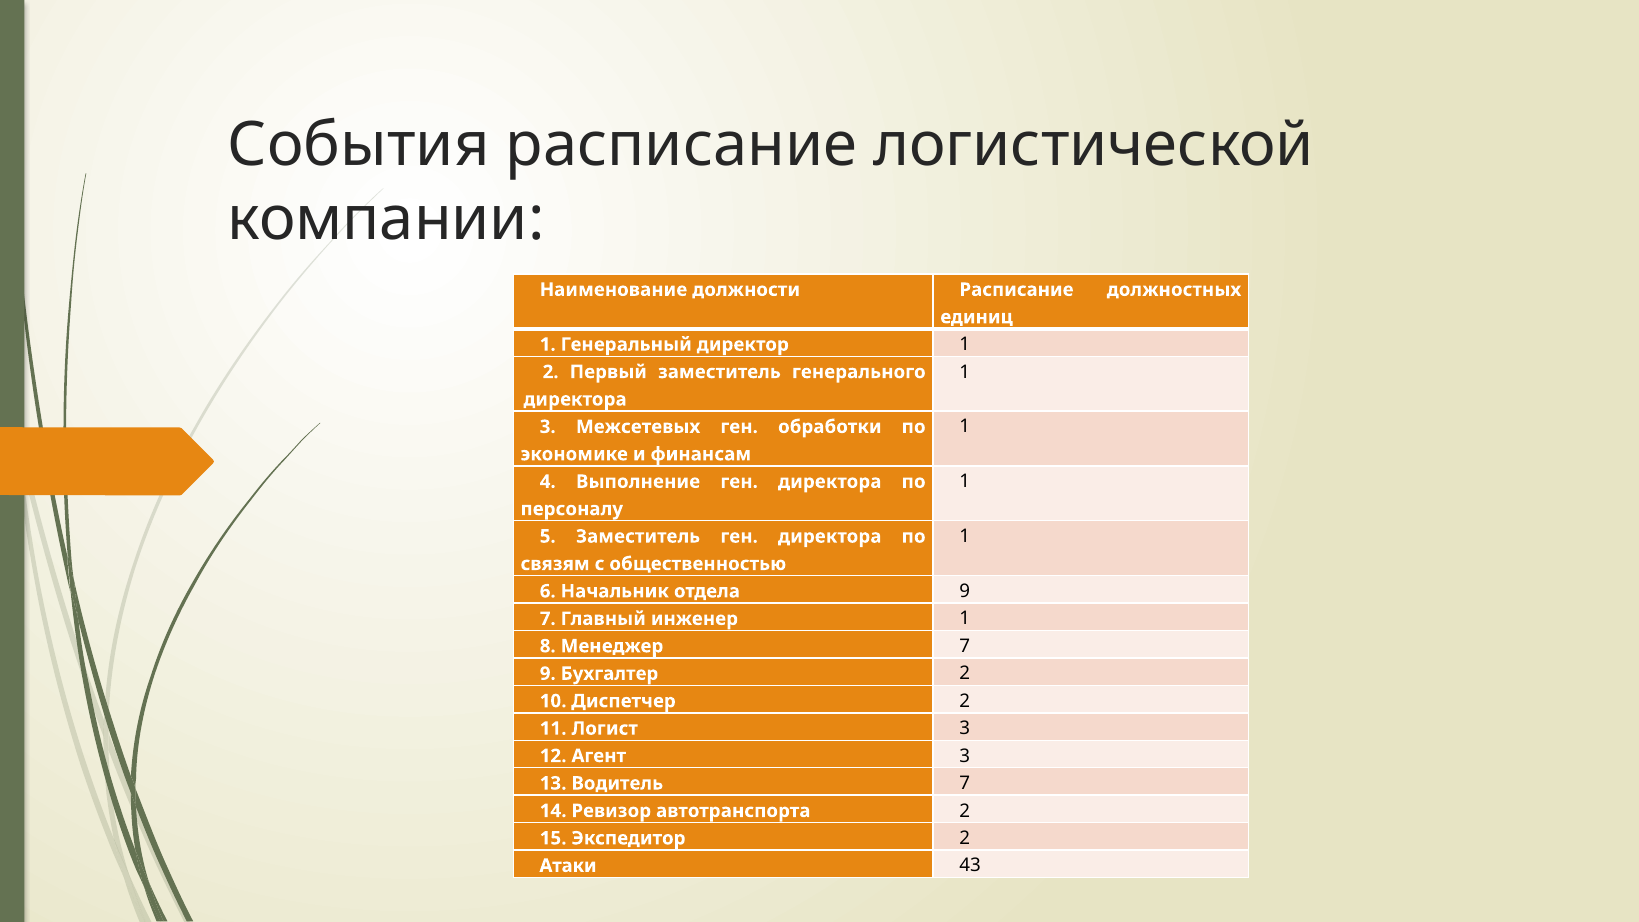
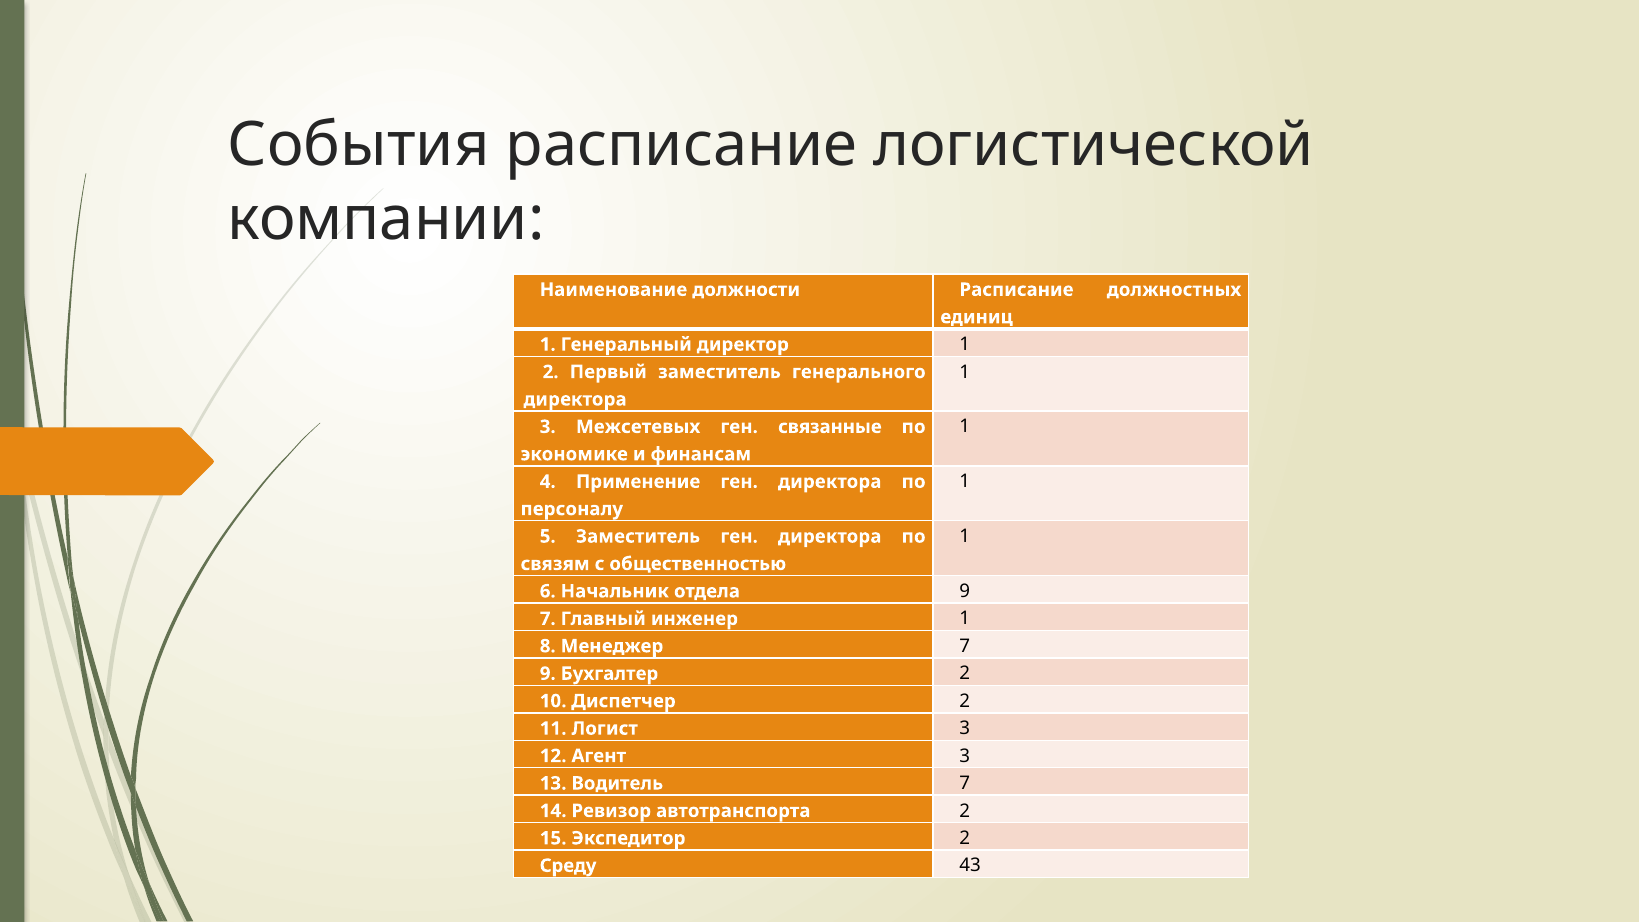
обработки: обработки -> связанные
Выполнение: Выполнение -> Применение
Атаки: Атаки -> Среду
